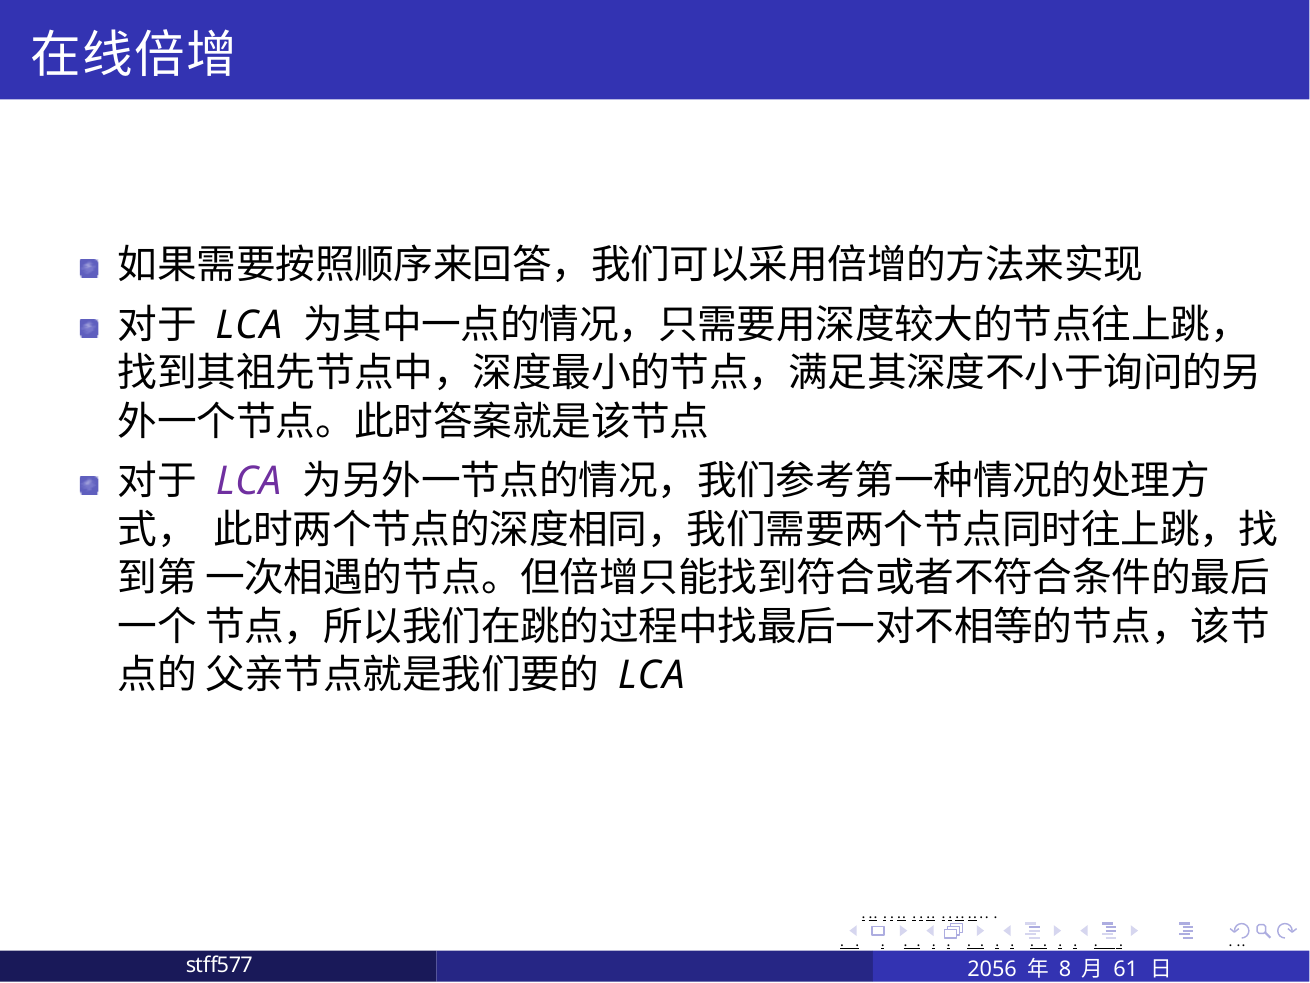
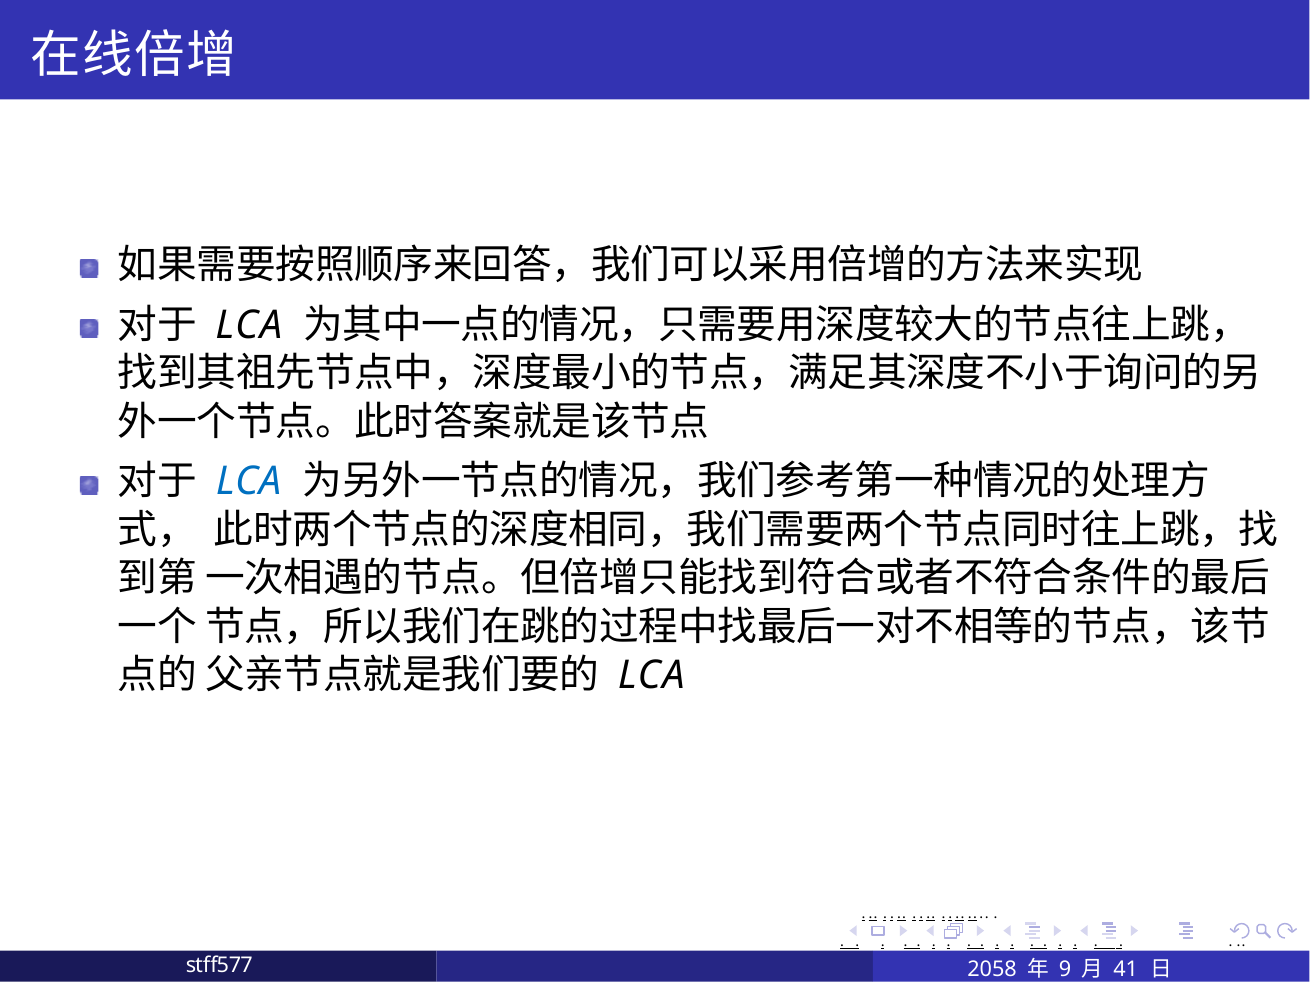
LCA at (249, 482) colour: purple -> blue
2056: 2056 -> 2058
8: 8 -> 9
61: 61 -> 41
